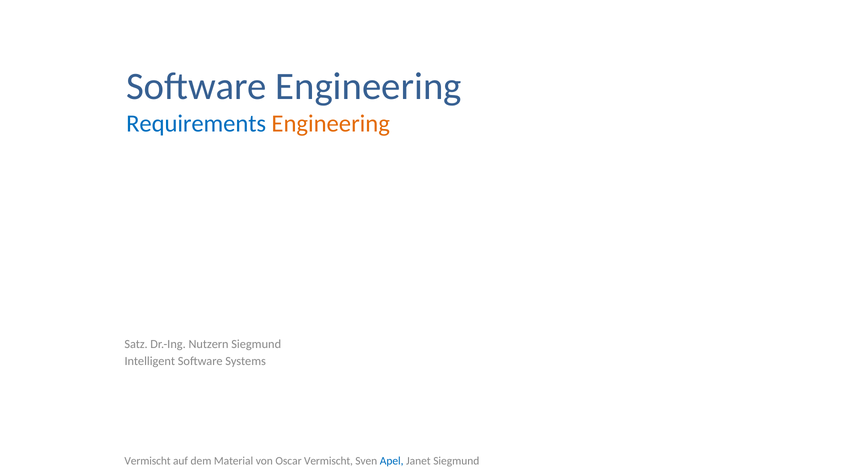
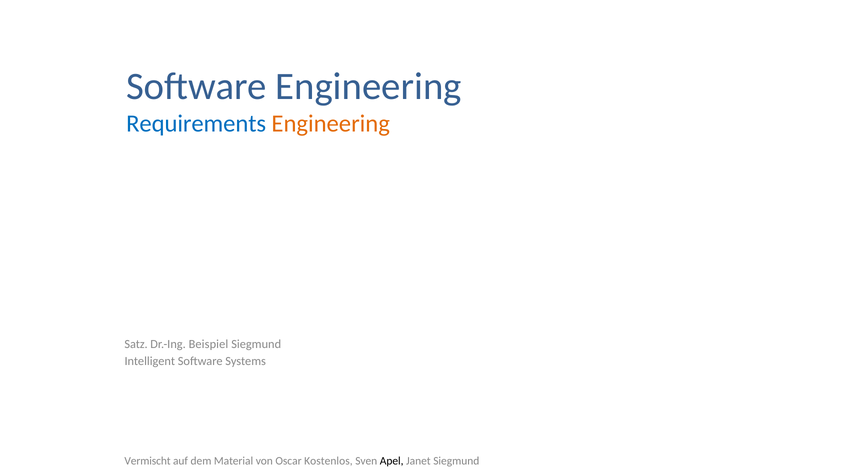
Nutzern: Nutzern -> Beispiel
Oscar Vermischt: Vermischt -> Kostenlos
Apel colour: blue -> black
